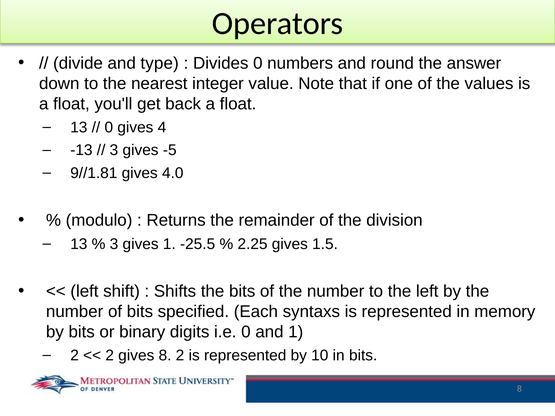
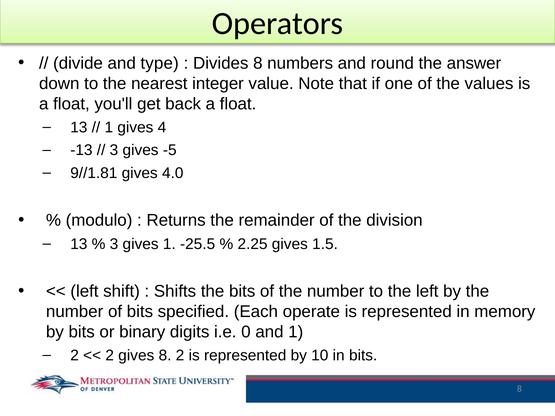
Divides 0: 0 -> 8
0 at (109, 127): 0 -> 1
syntaxs: syntaxs -> operate
